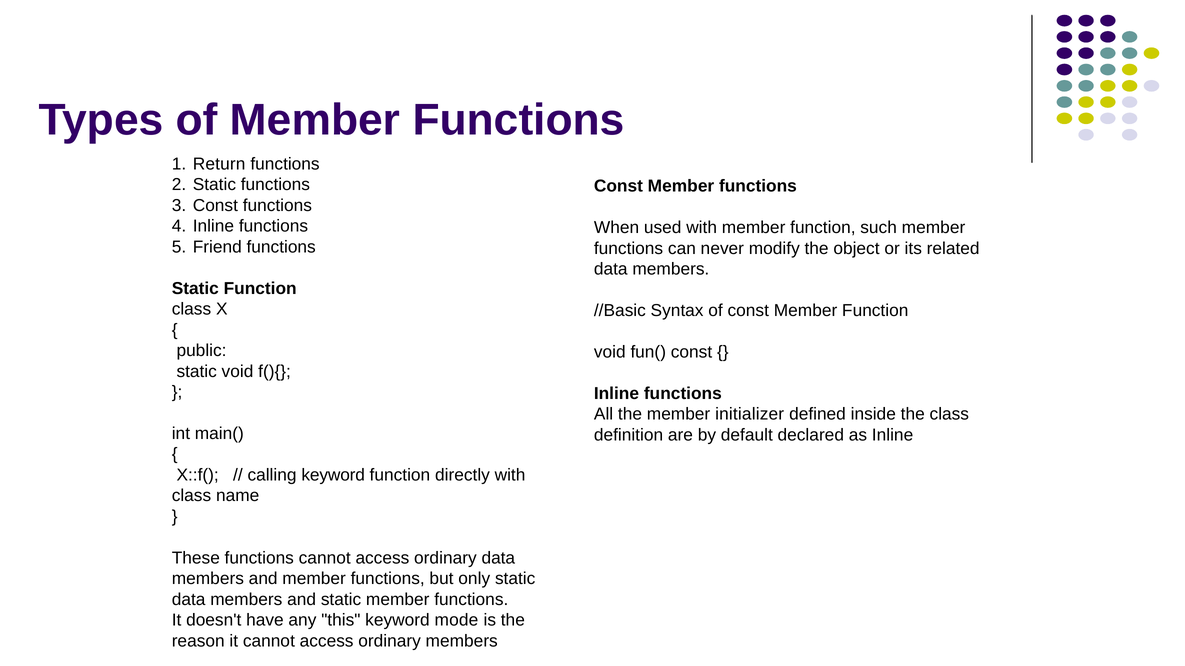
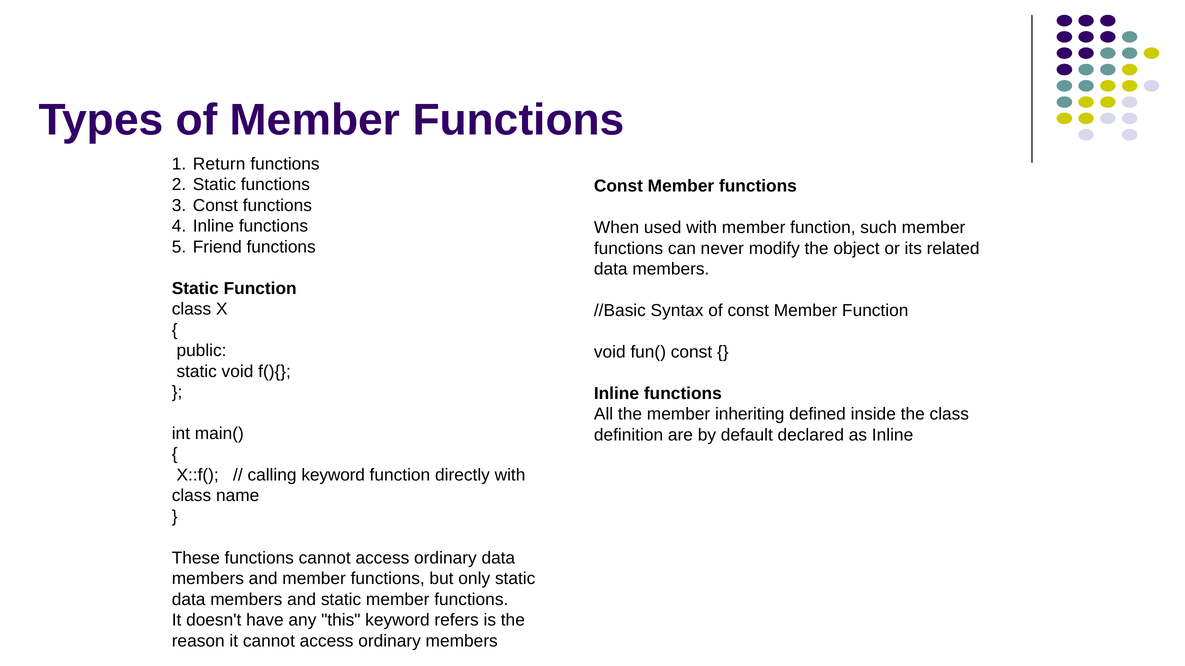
initializer: initializer -> inheriting
mode: mode -> refers
